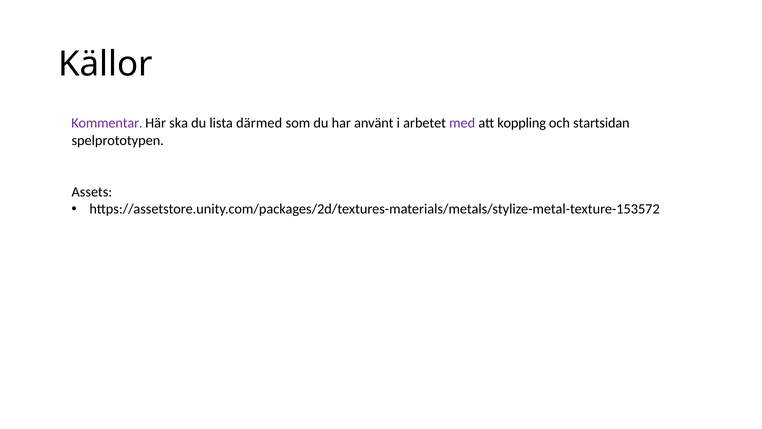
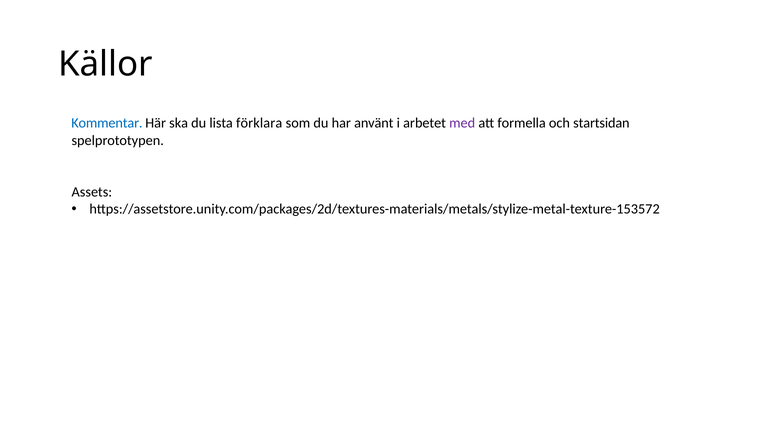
Kommentar colour: purple -> blue
därmed: därmed -> förklara
koppling: koppling -> formella
